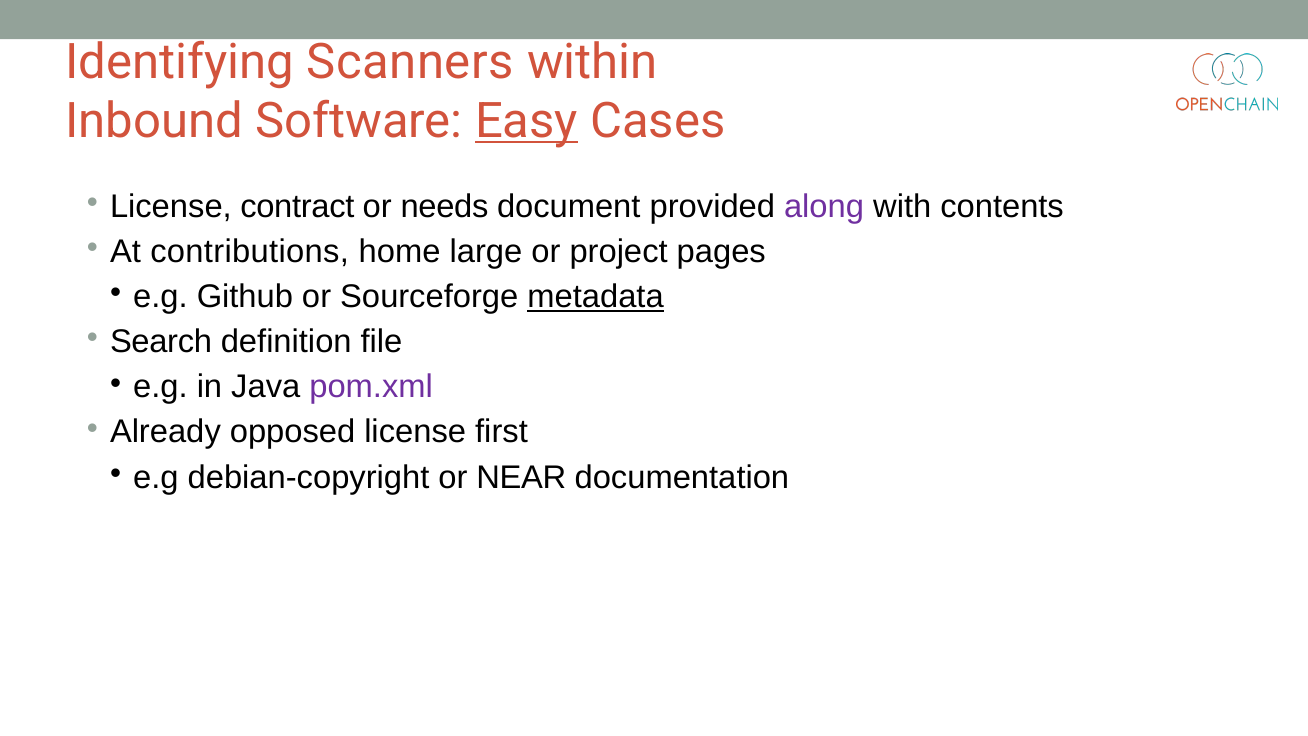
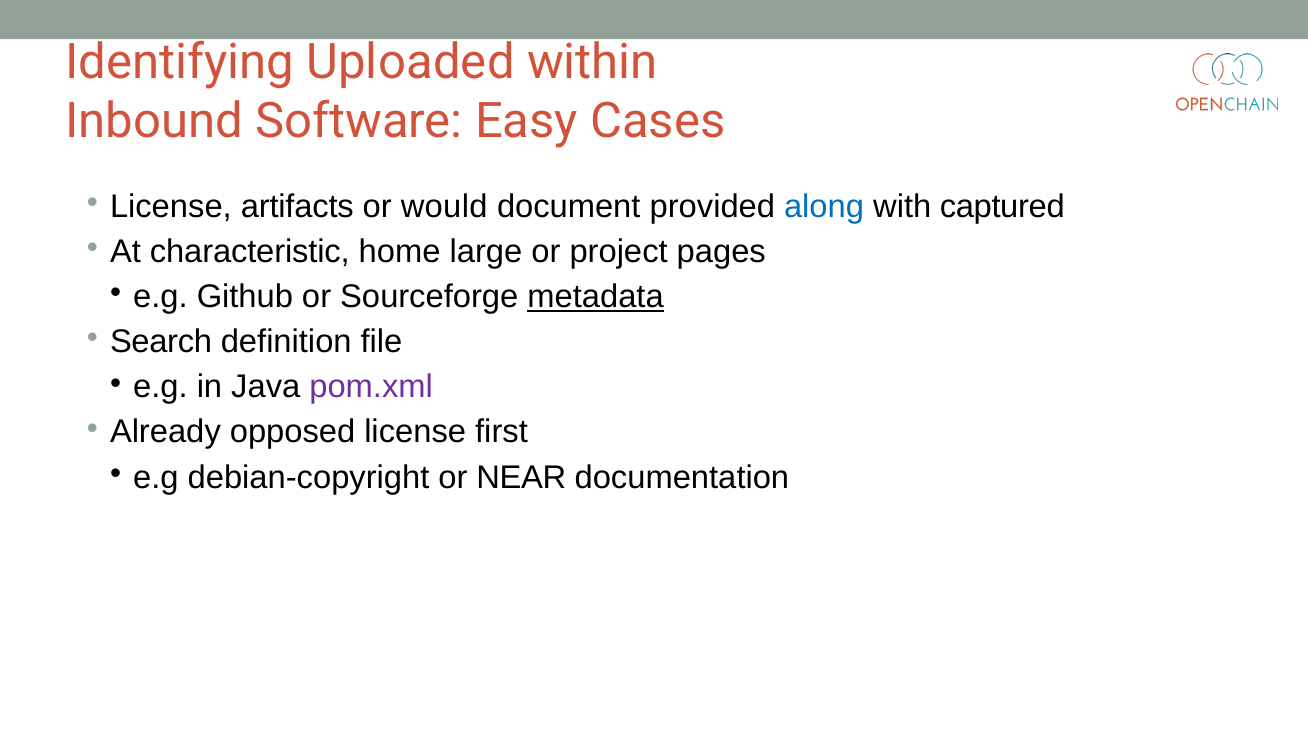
Scanners: Scanners -> Uploaded
Easy underline: present -> none
contract: contract -> artifacts
needs: needs -> would
along colour: purple -> blue
contents: contents -> captured
contributions: contributions -> characteristic
